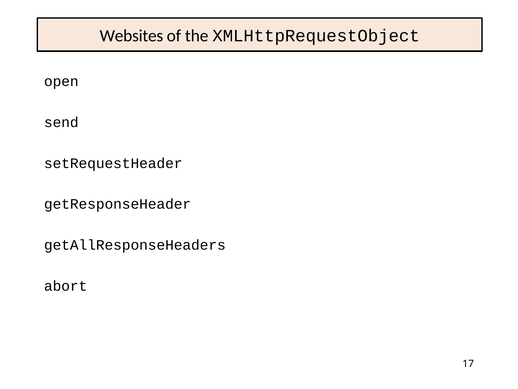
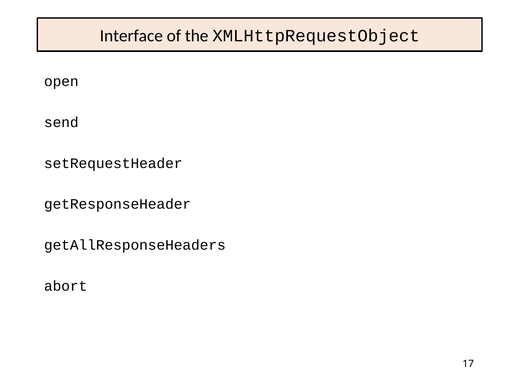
Websites: Websites -> Interface
